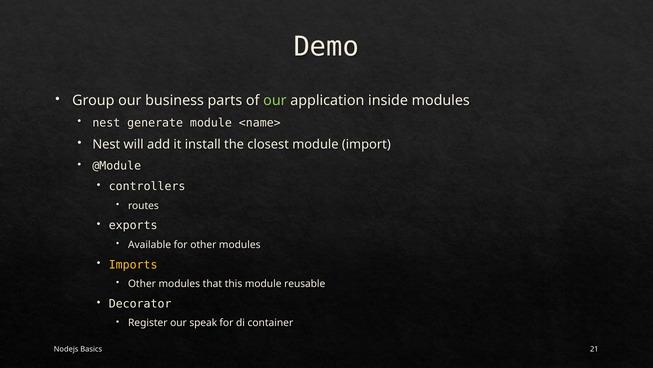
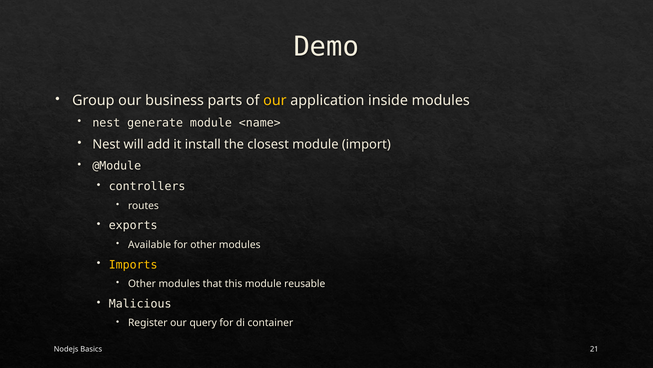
our at (275, 101) colour: light green -> yellow
Decorator: Decorator -> Malicious
speak: speak -> query
